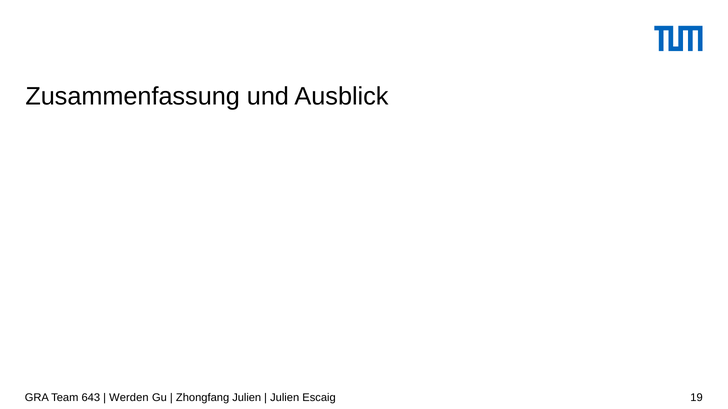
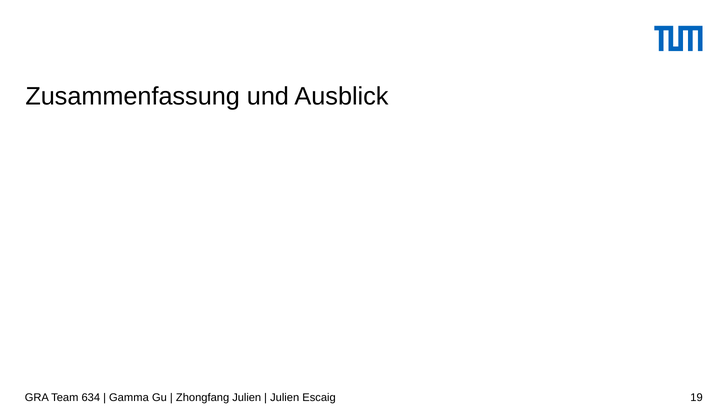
643: 643 -> 634
Werden: Werden -> Gamma
